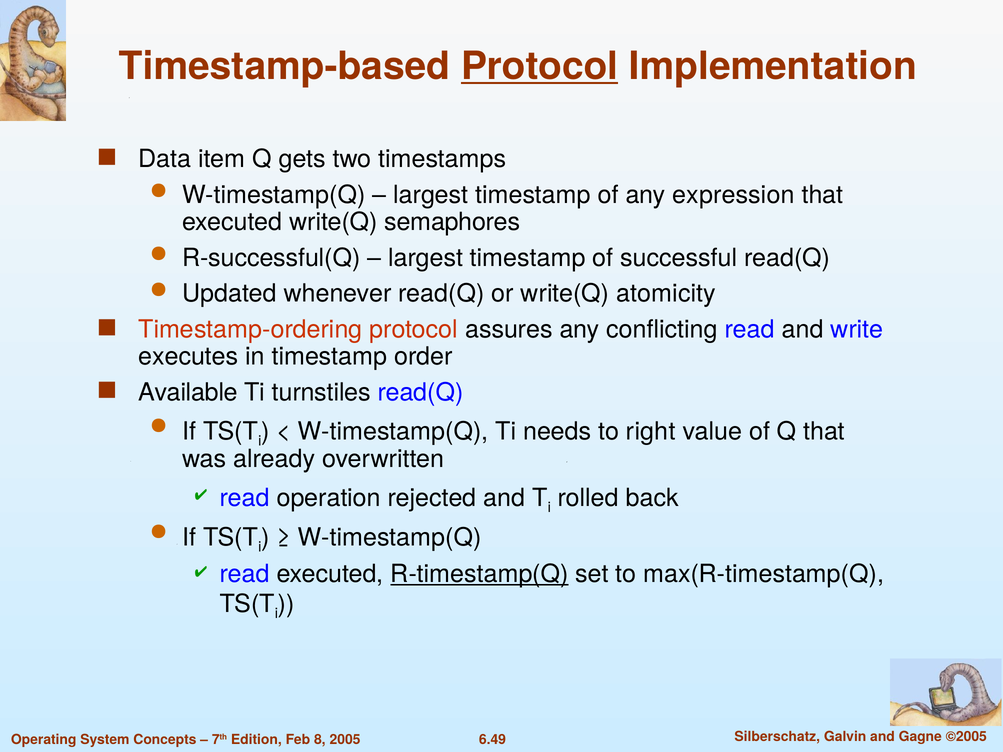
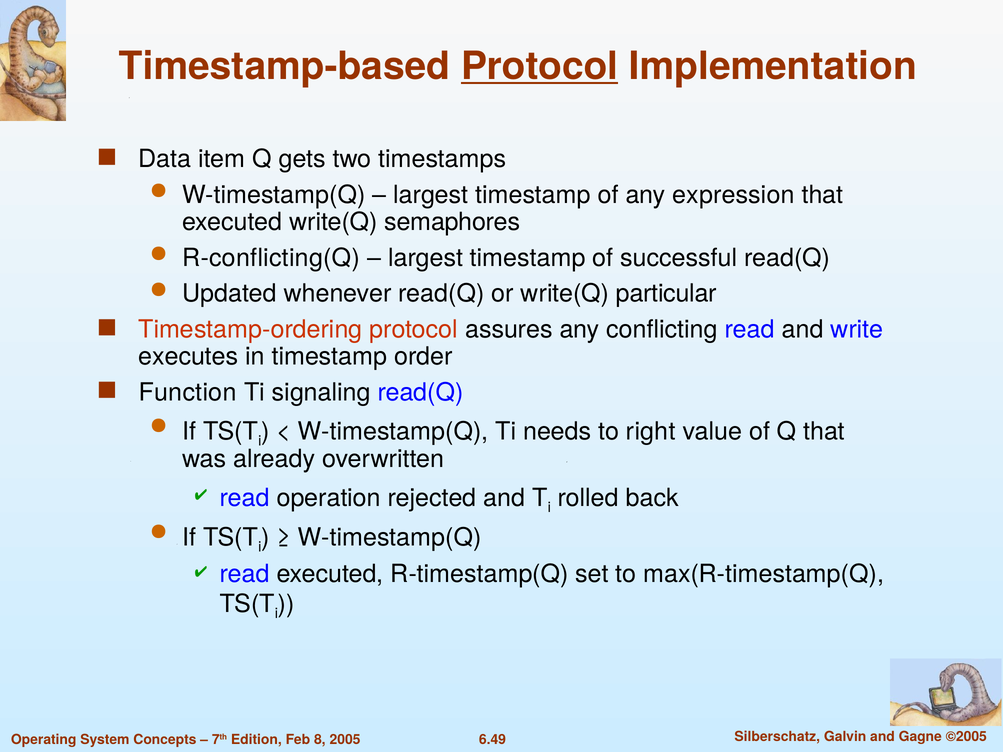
R-successful(Q: R-successful(Q -> R-conflicting(Q
atomicity: atomicity -> particular
Available: Available -> Function
turnstiles: turnstiles -> signaling
R-timestamp(Q underline: present -> none
